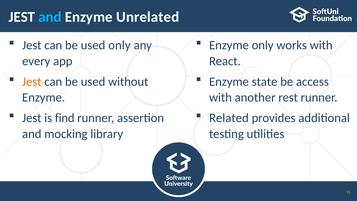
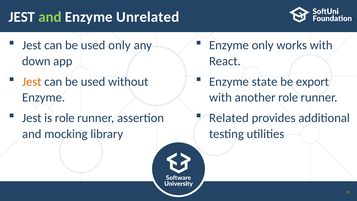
and at (50, 17) colour: light blue -> light green
every: every -> down
access: access -> export
another rest: rest -> role
is find: find -> role
